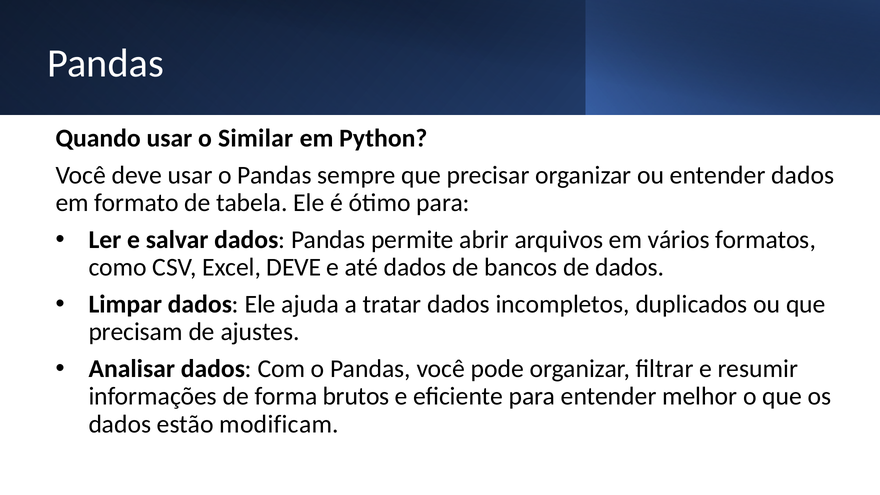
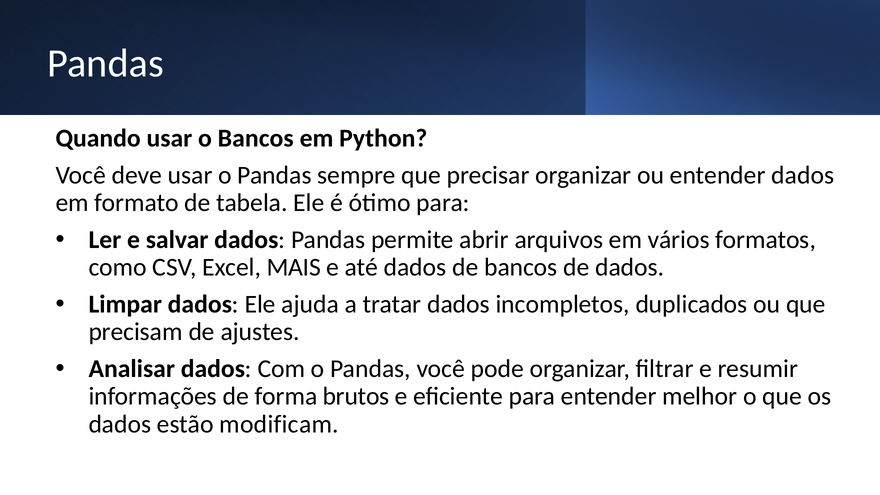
o Similar: Similar -> Bancos
Excel DEVE: DEVE -> MAIS
